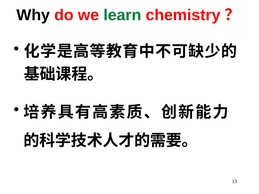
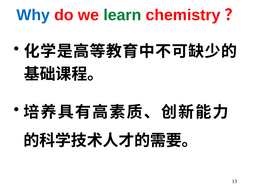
Why colour: black -> blue
